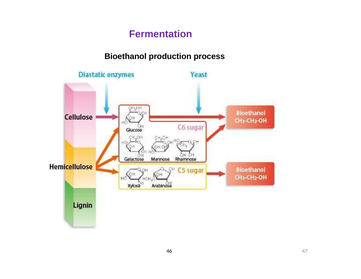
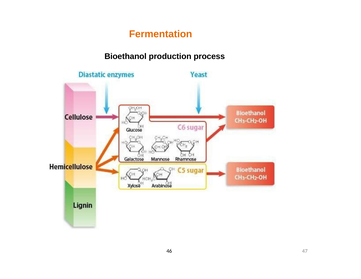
Fermentation colour: purple -> orange
